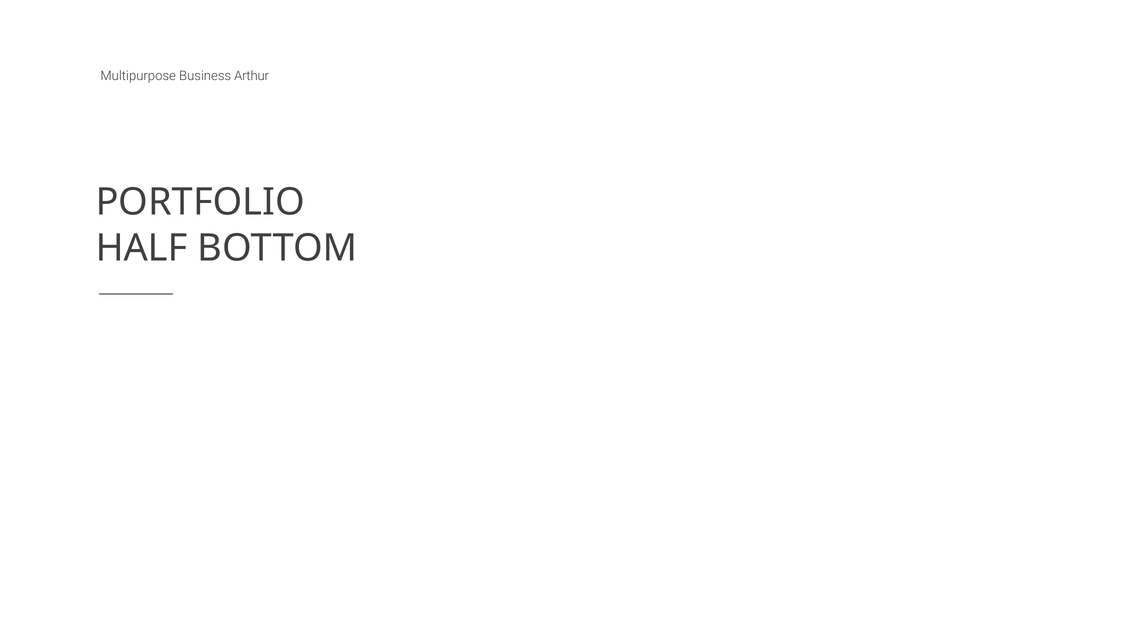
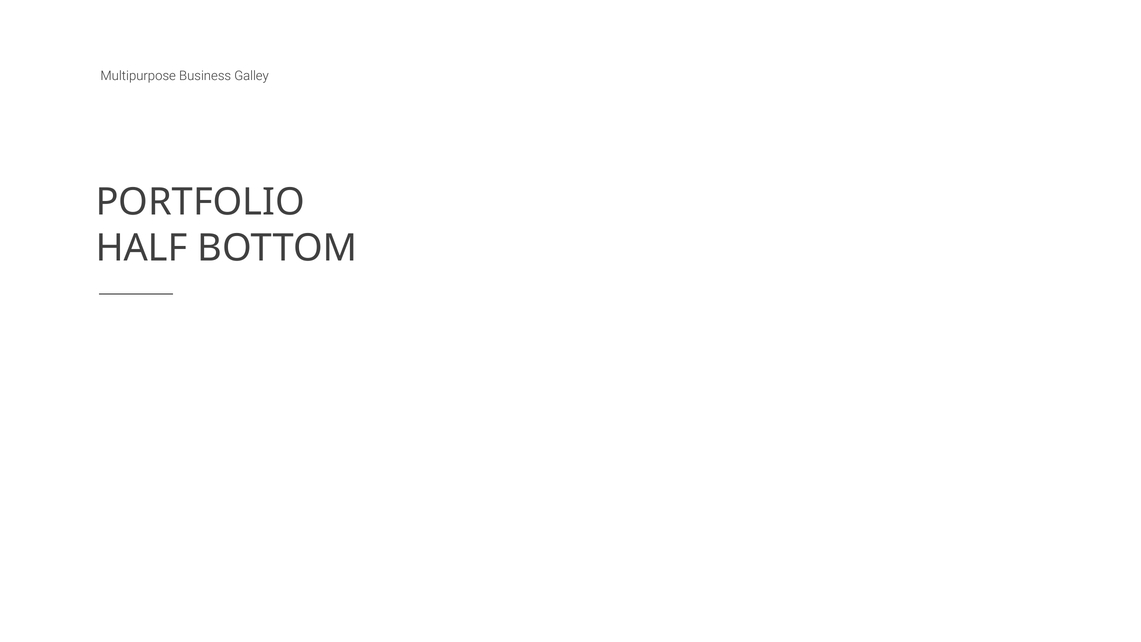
Business Arthur: Arthur -> Galley
